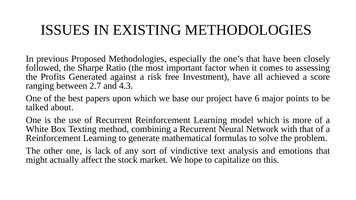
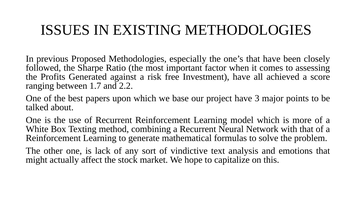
2.7: 2.7 -> 1.7
4.3: 4.3 -> 2.2
6: 6 -> 3
